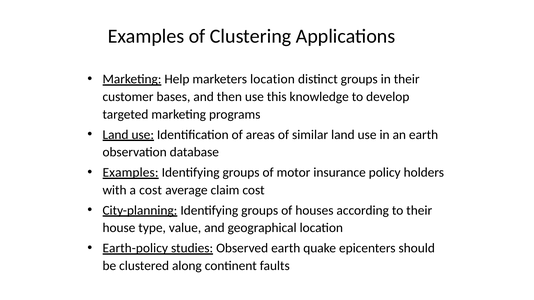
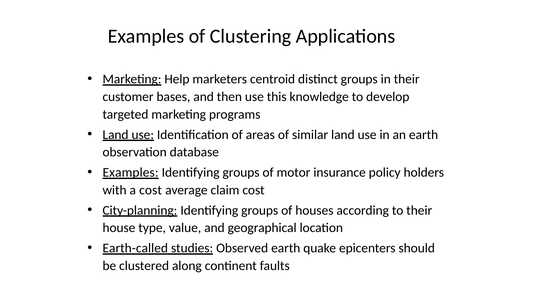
marketers location: location -> centroid
Earth-policy: Earth-policy -> Earth-called
